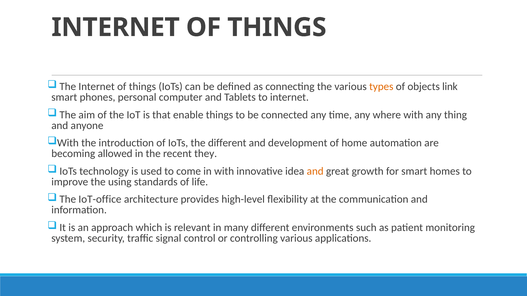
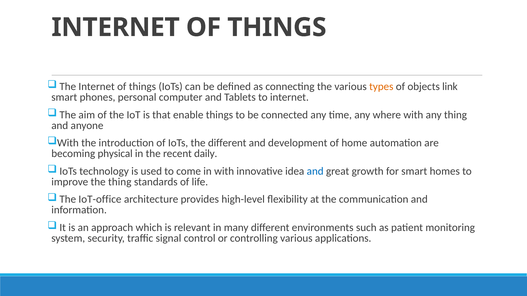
allowed: allowed -> physical
they: they -> daily
and at (315, 171) colour: orange -> blue
the using: using -> thing
